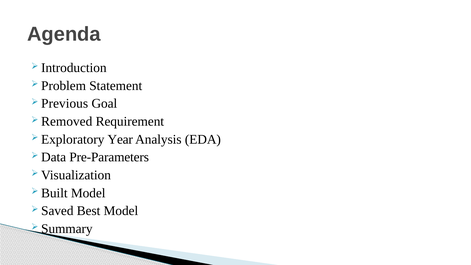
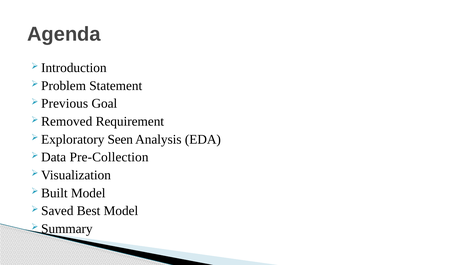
Year: Year -> Seen
Pre-Parameters: Pre-Parameters -> Pre-Collection
